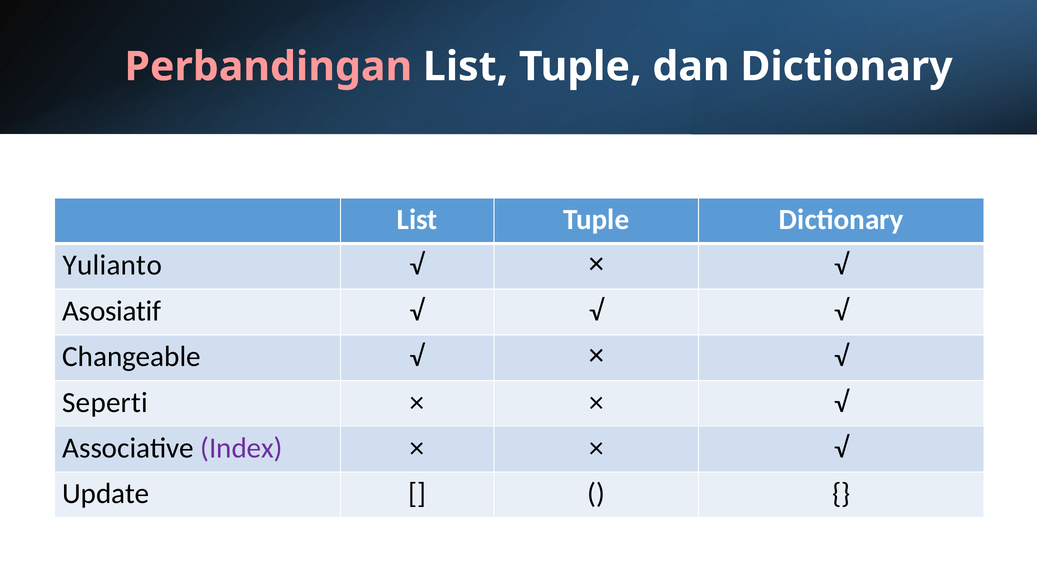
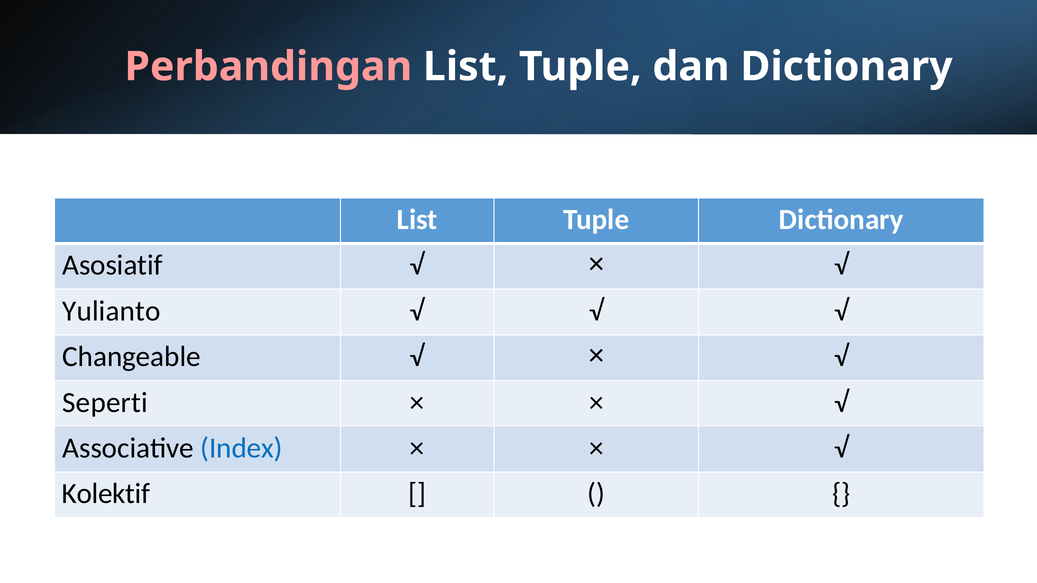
Yulianto: Yulianto -> Asosiatif
Asosiatif: Asosiatif -> Yulianto
Index colour: purple -> blue
Update: Update -> Kolektif
